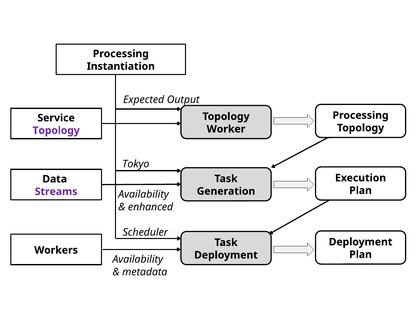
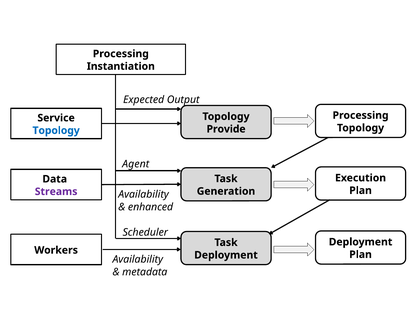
Worker: Worker -> Provide
Topology at (56, 130) colour: purple -> blue
Tokyo: Tokyo -> Agent
